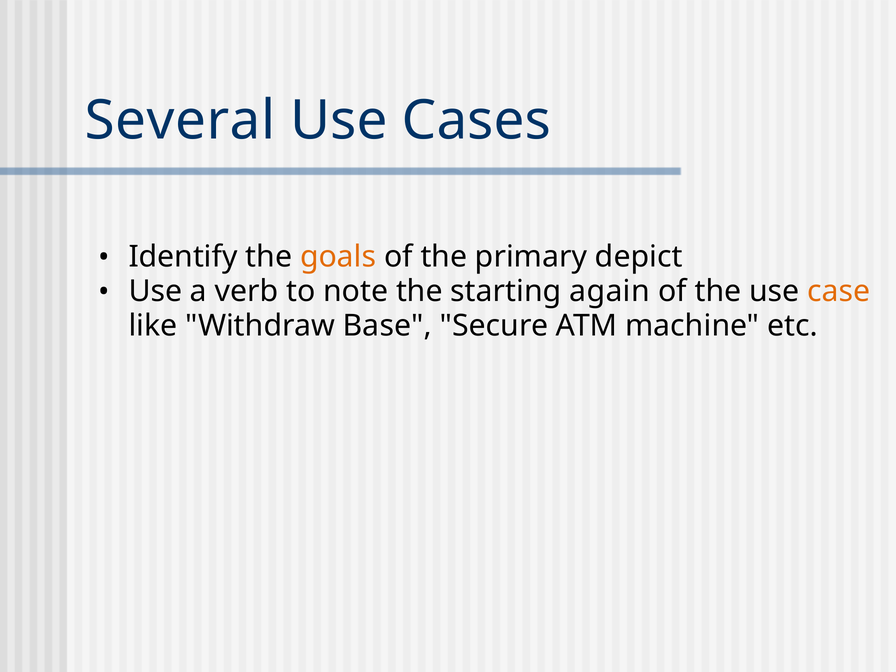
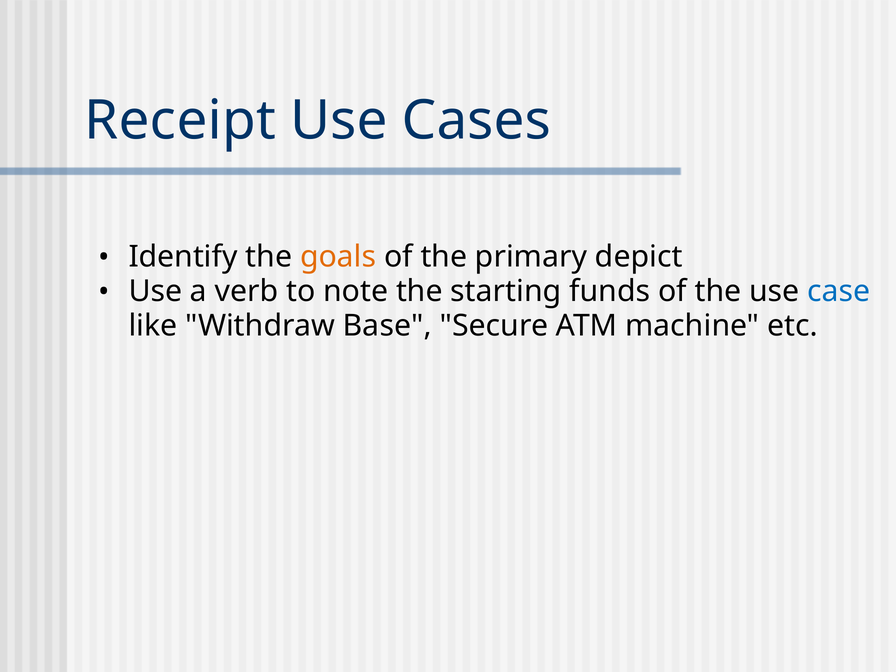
Several: Several -> Receipt
again: again -> funds
case colour: orange -> blue
